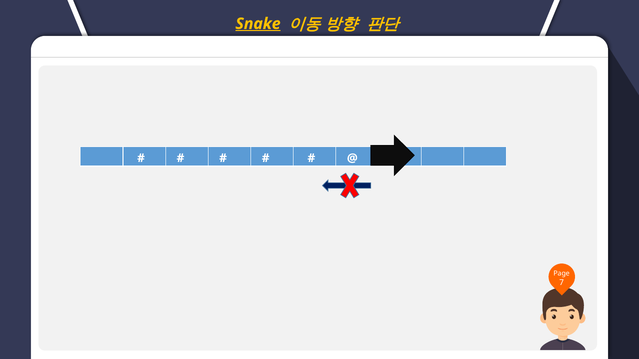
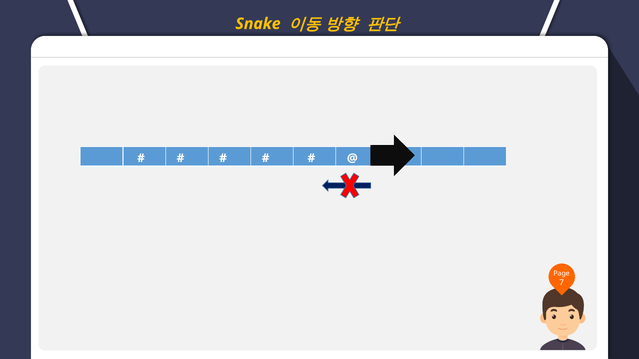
Snake underline: present -> none
